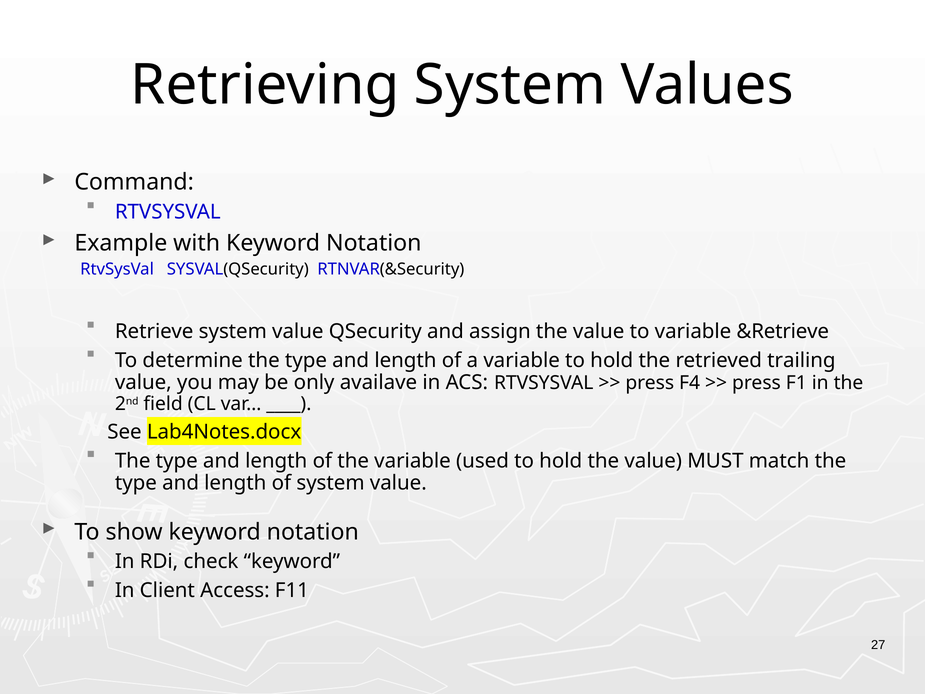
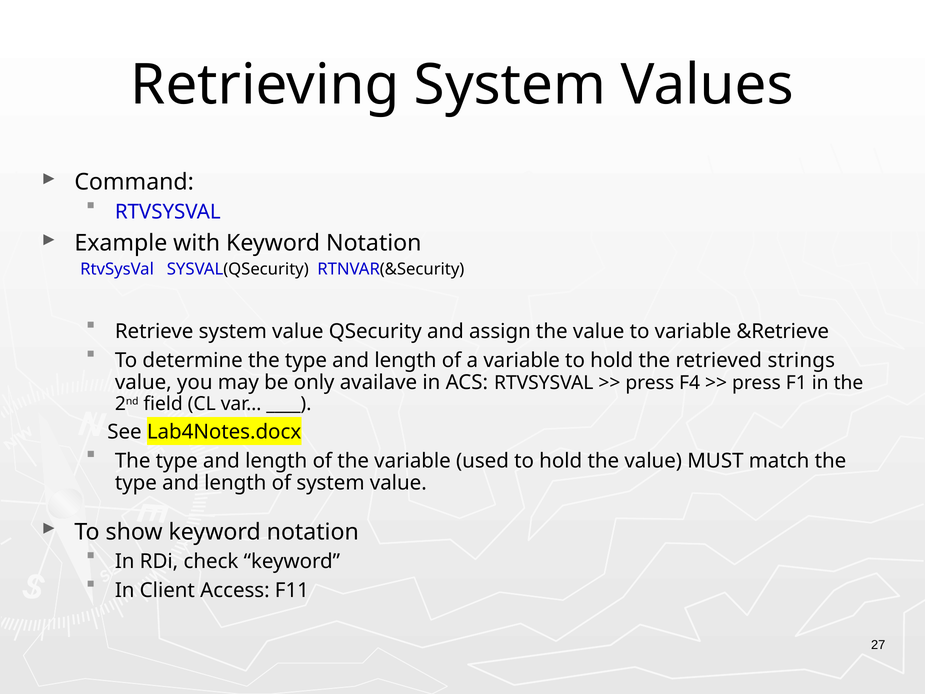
trailing: trailing -> strings
